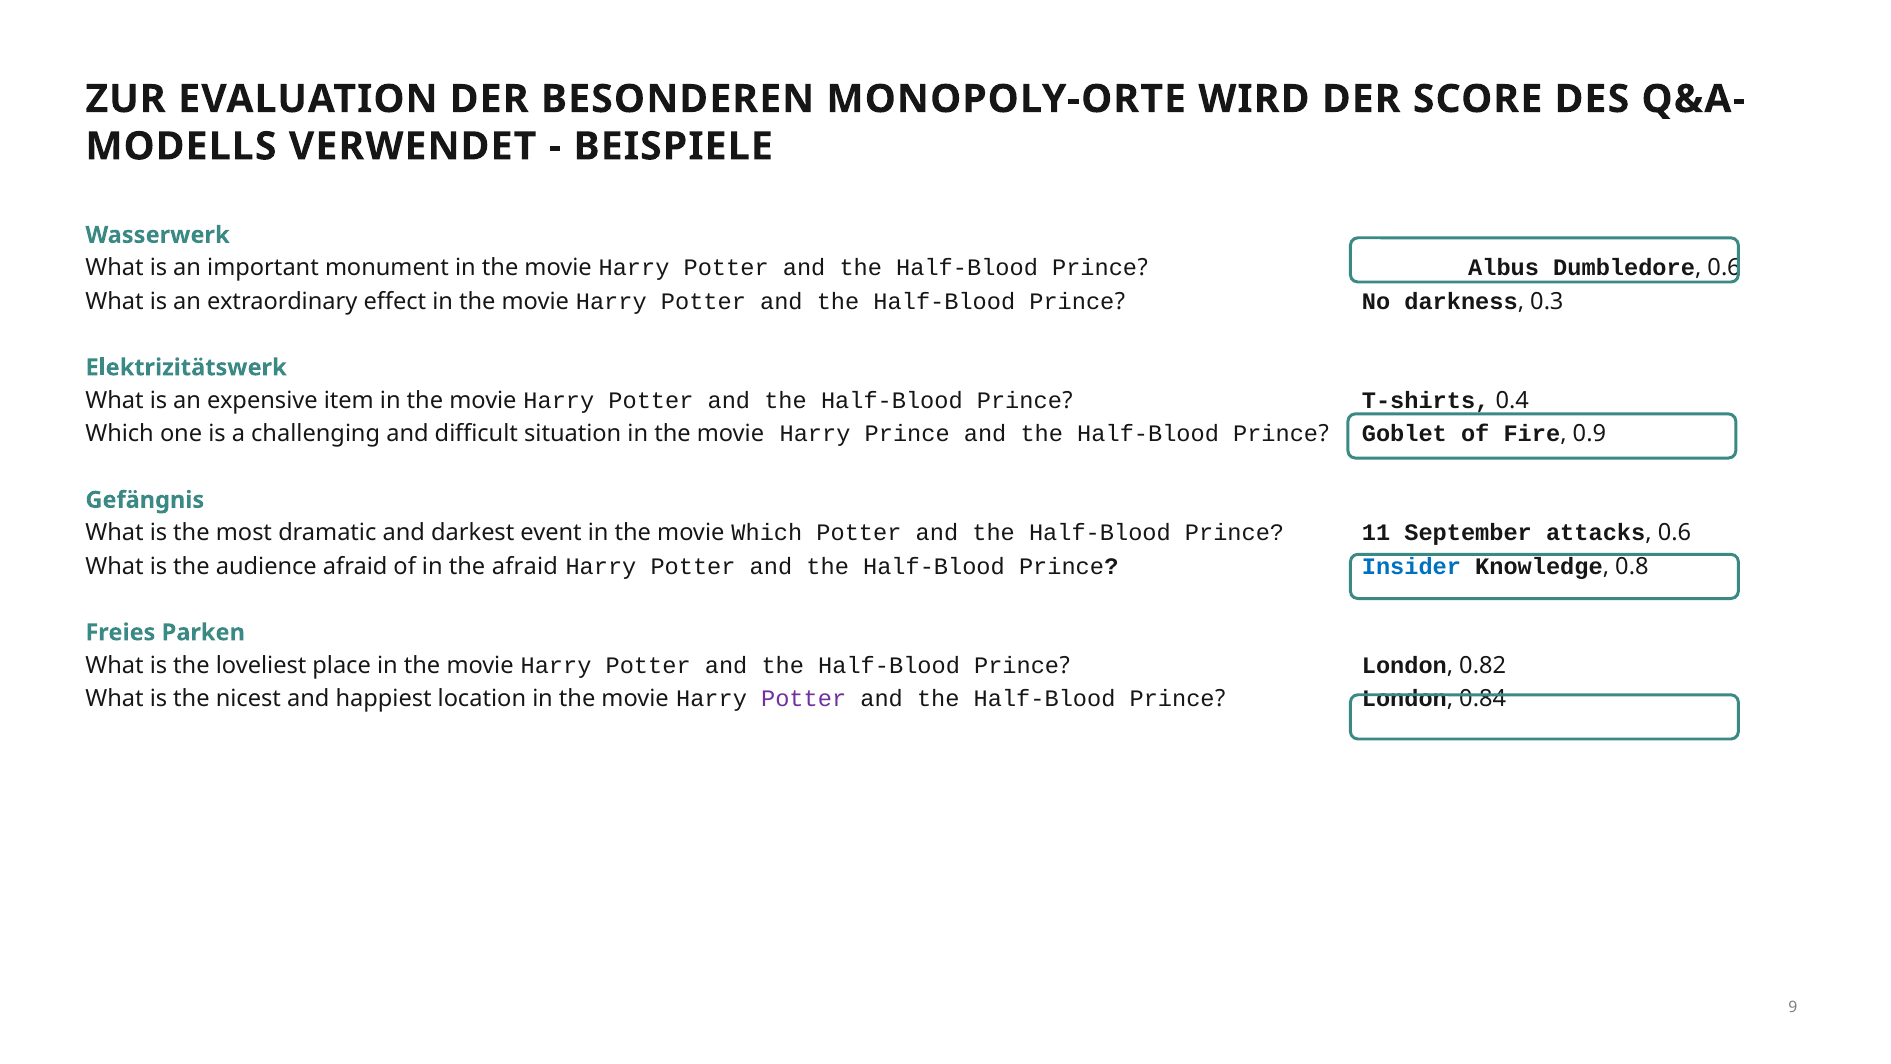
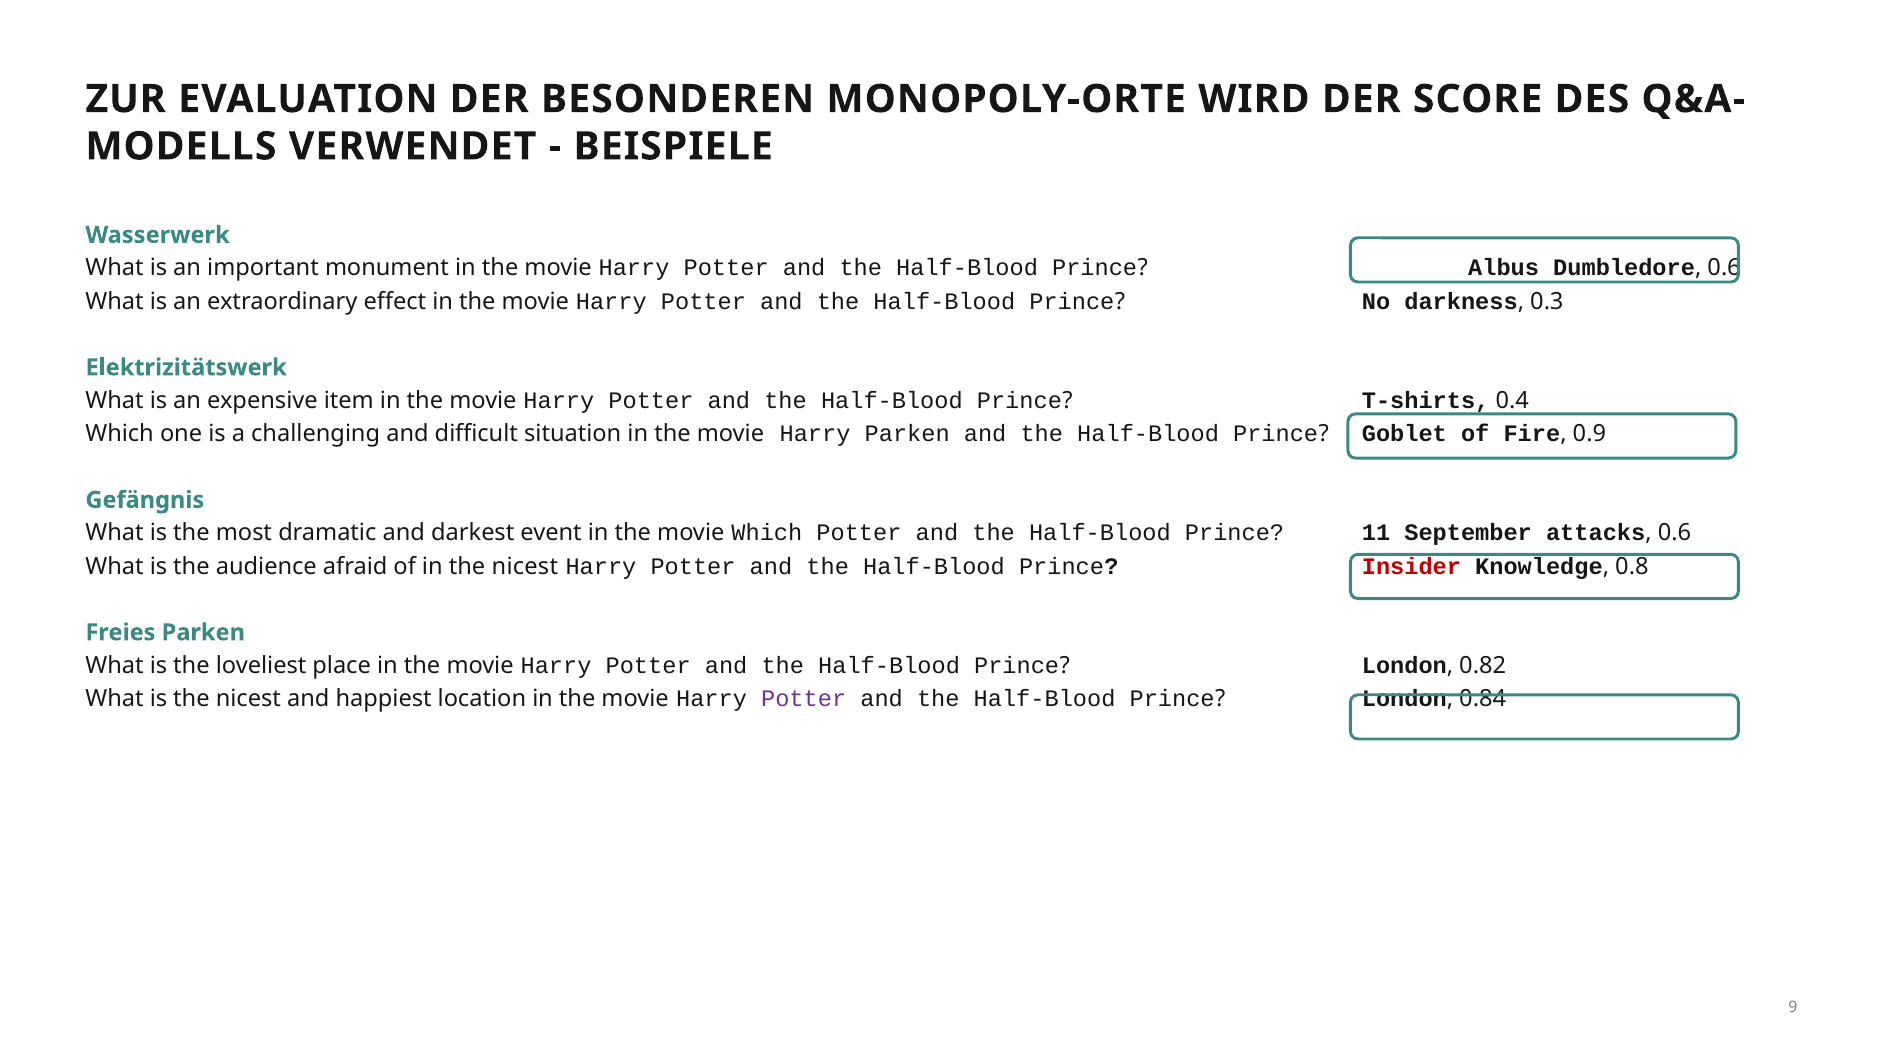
Harry Prince: Prince -> Parken
in the afraid: afraid -> nicest
Insider colour: blue -> red
